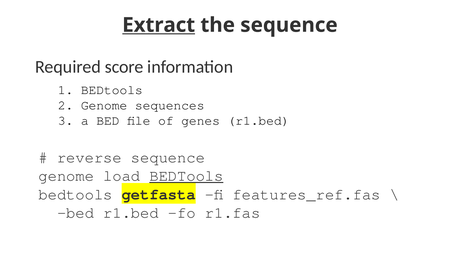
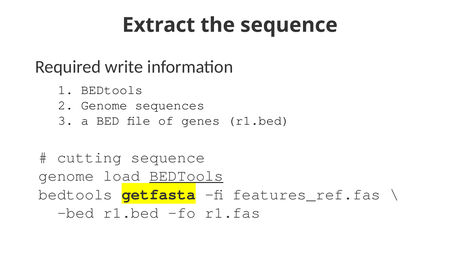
Extract underline: present -> none
score: score -> write
reverse: reverse -> cutting
